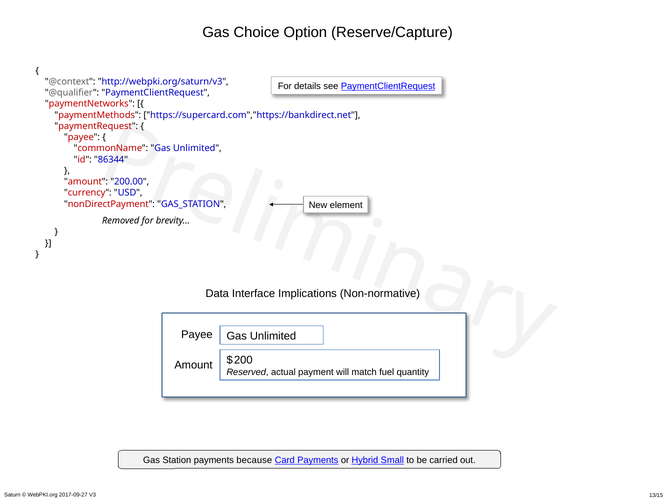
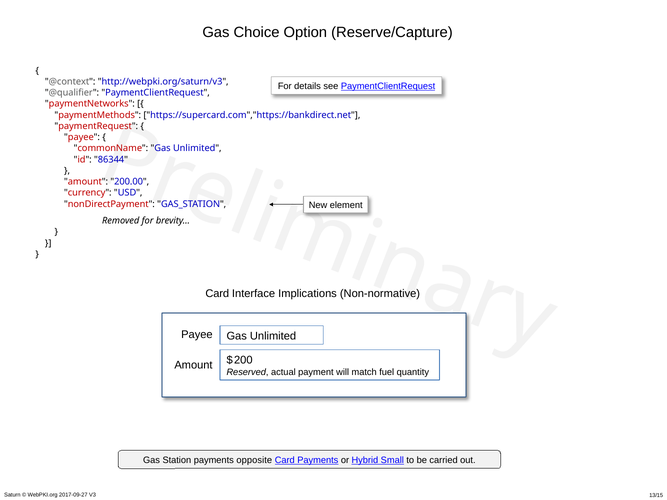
Data at (217, 294): Data -> Card
because: because -> opposite
